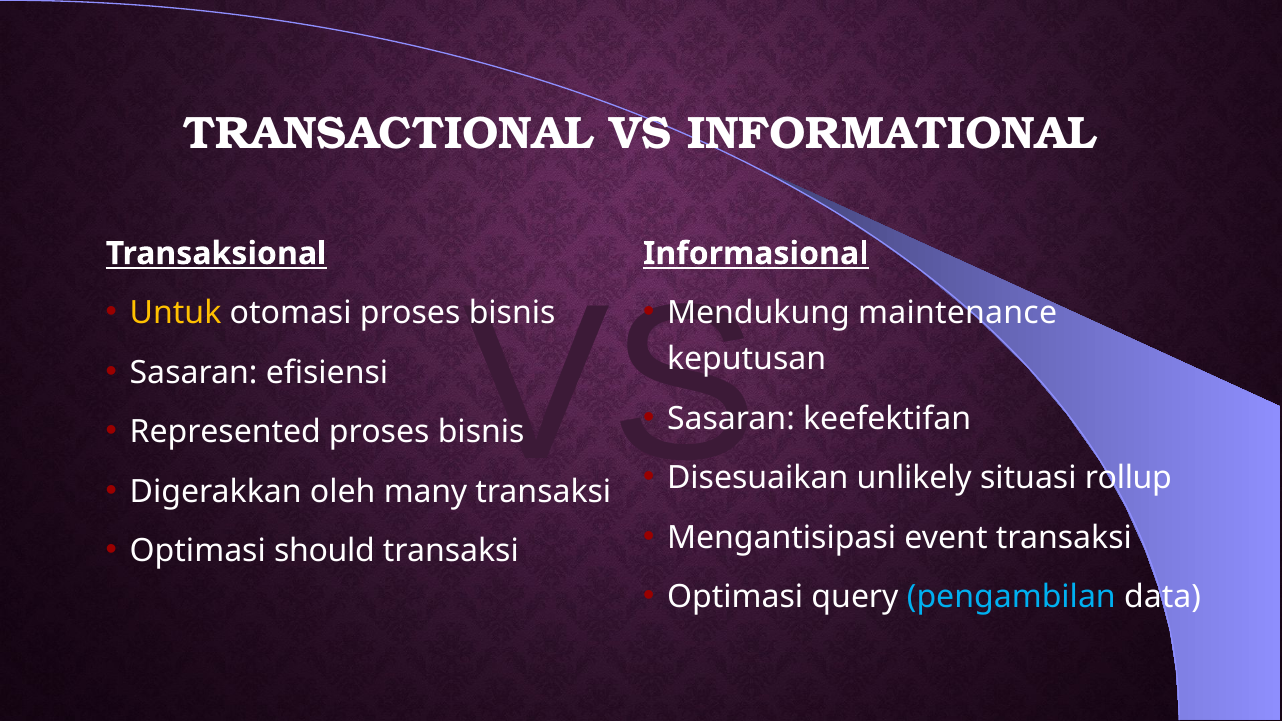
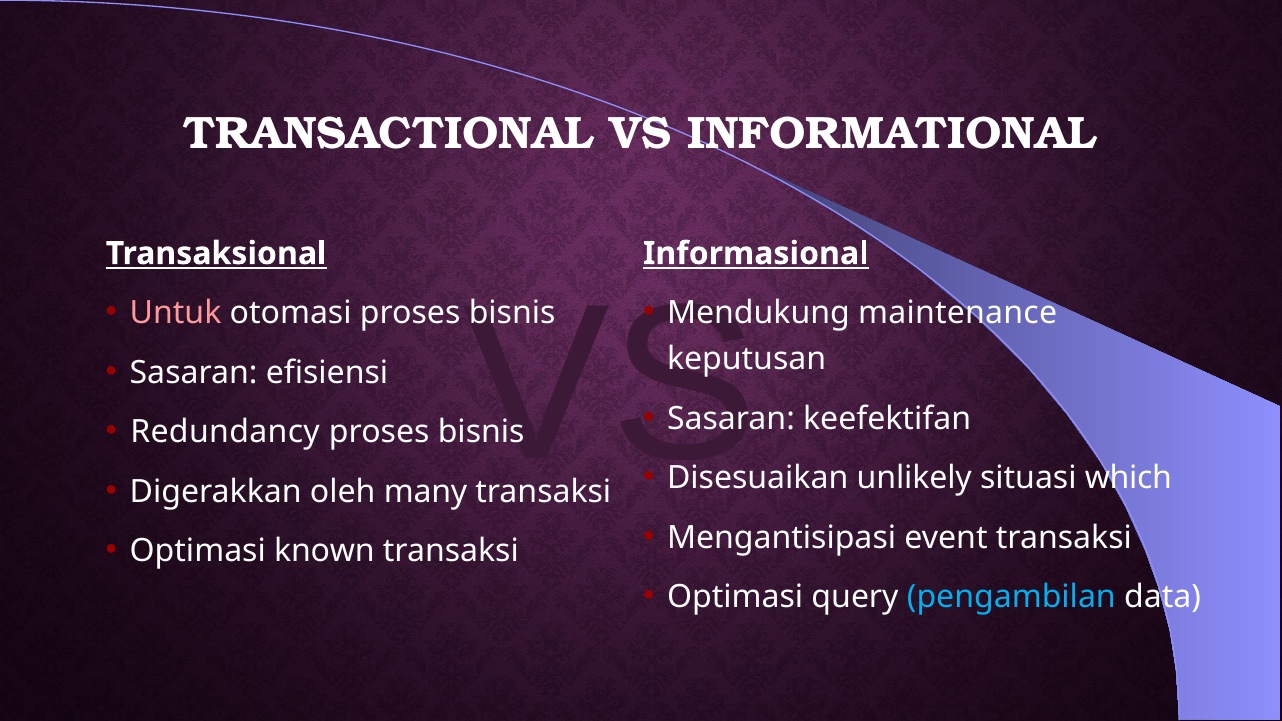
Untuk colour: yellow -> pink
Represented: Represented -> Redundancy
rollup: rollup -> which
should: should -> known
